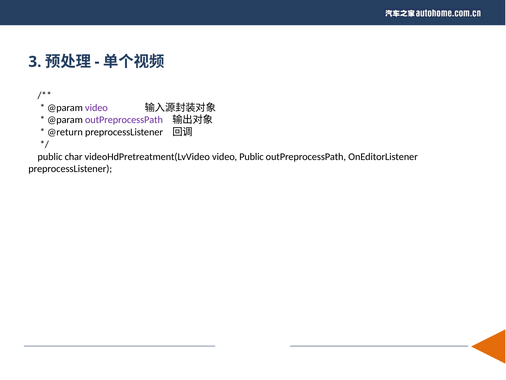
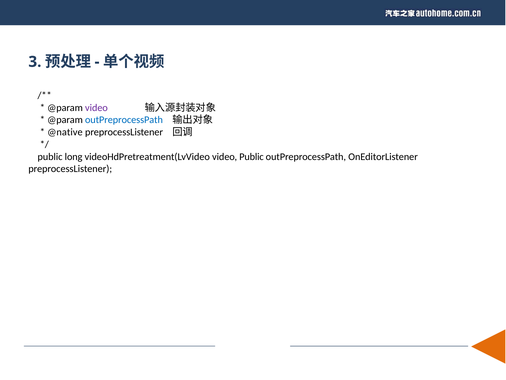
outPreprocessPath at (124, 120) colour: purple -> blue
@return: @return -> @native
char: char -> long
